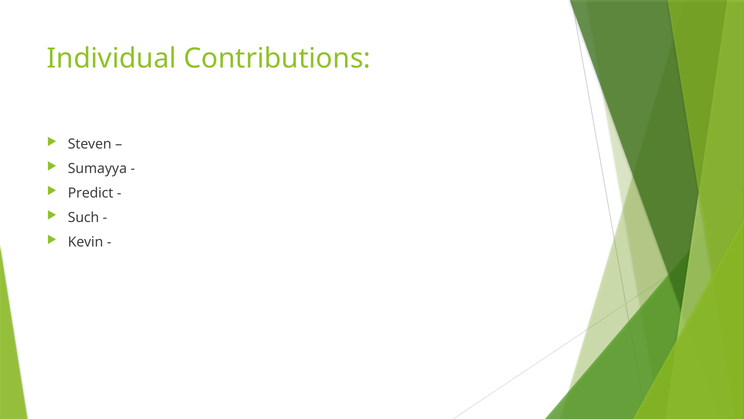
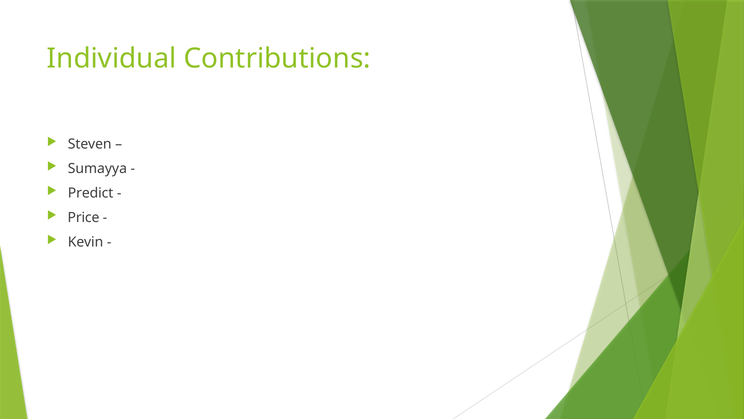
Such: Such -> Price
